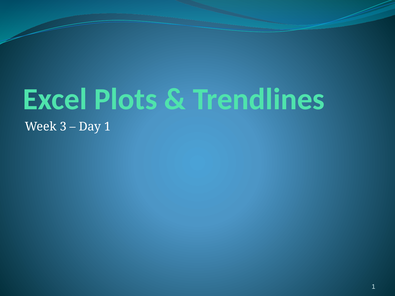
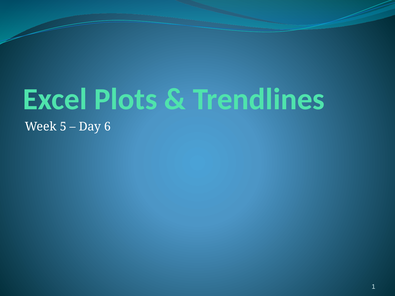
3: 3 -> 5
Day 1: 1 -> 6
